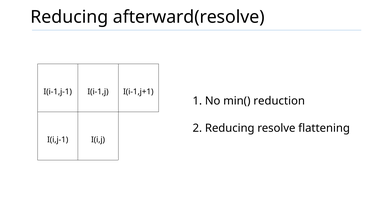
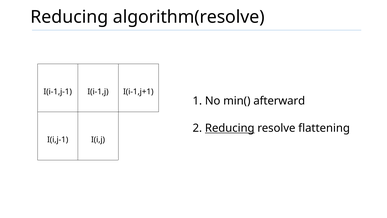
afterward(resolve: afterward(resolve -> algorithm(resolve
reduction: reduction -> afterward
Reducing at (230, 128) underline: none -> present
